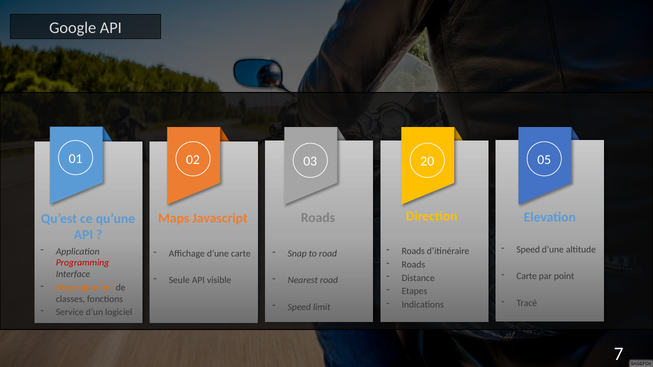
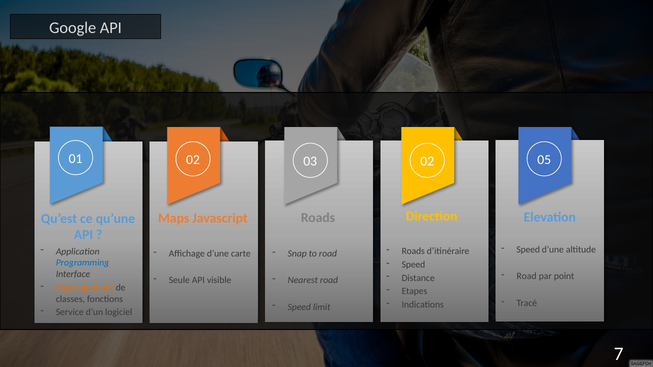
03 20: 20 -> 02
Programming colour: red -> blue
Roads at (413, 265): Roads -> Speed
Carte at (527, 277): Carte -> Road
